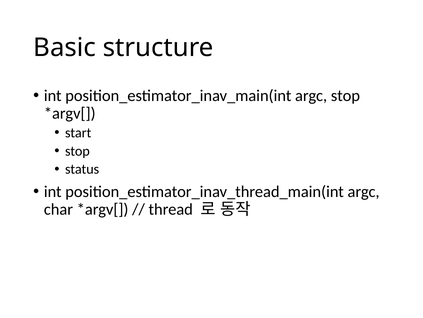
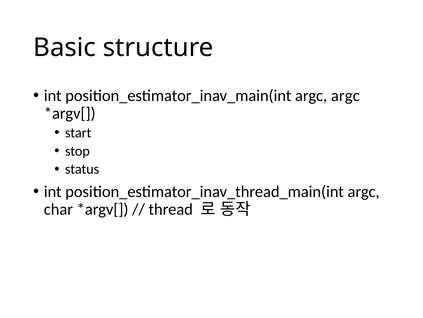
argc stop: stop -> argc
